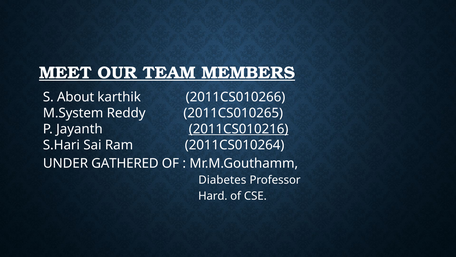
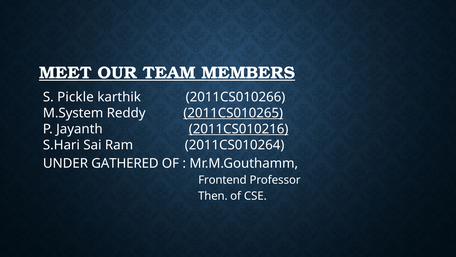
About: About -> Pickle
2011CS010265 underline: none -> present
Diabetes: Diabetes -> Frontend
Hard: Hard -> Then
